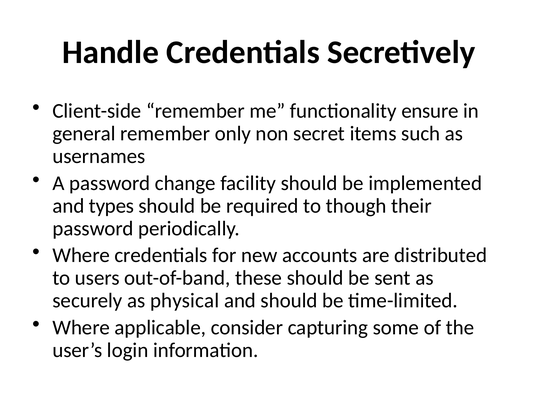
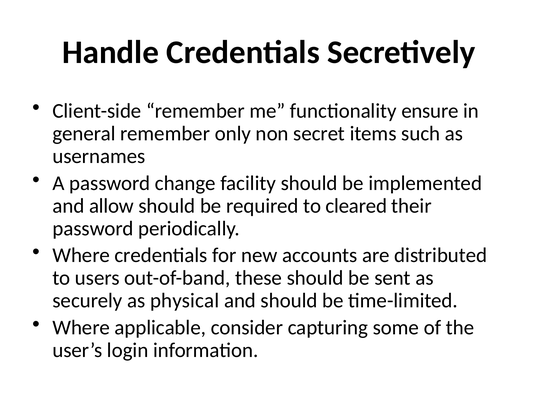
types: types -> allow
though: though -> cleared
